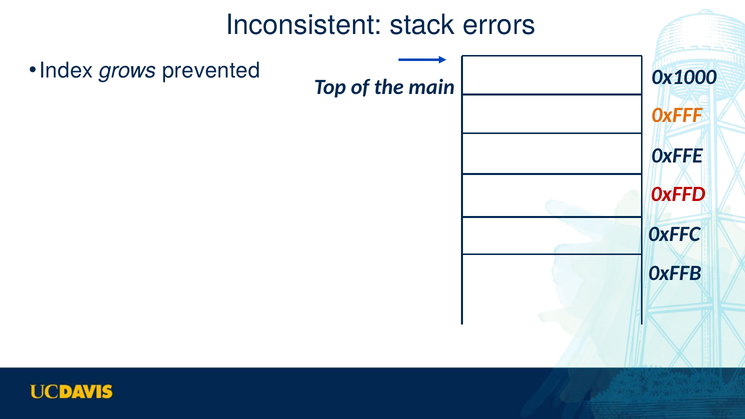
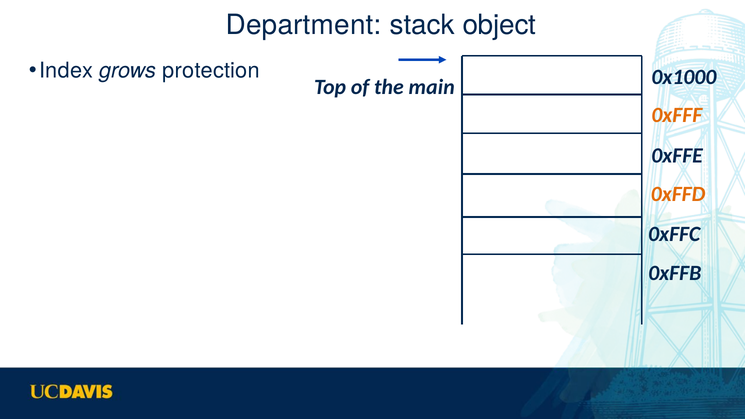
Inconsistent: Inconsistent -> Department
errors: errors -> object
prevented: prevented -> protection
0xFFD colour: red -> orange
